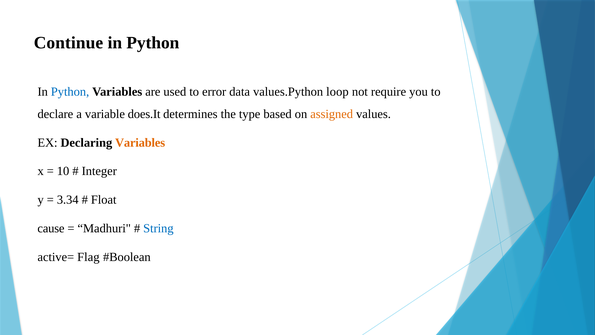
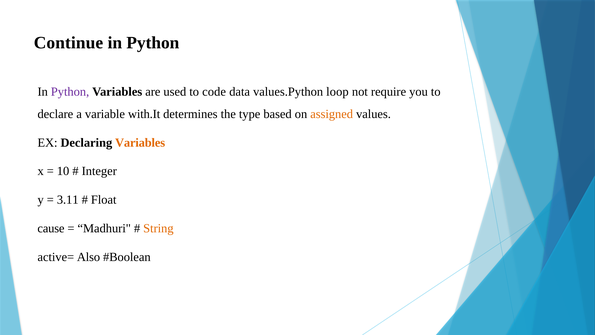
Python at (70, 92) colour: blue -> purple
error: error -> code
does.It: does.It -> with.It
3.34: 3.34 -> 3.11
String colour: blue -> orange
Flag: Flag -> Also
